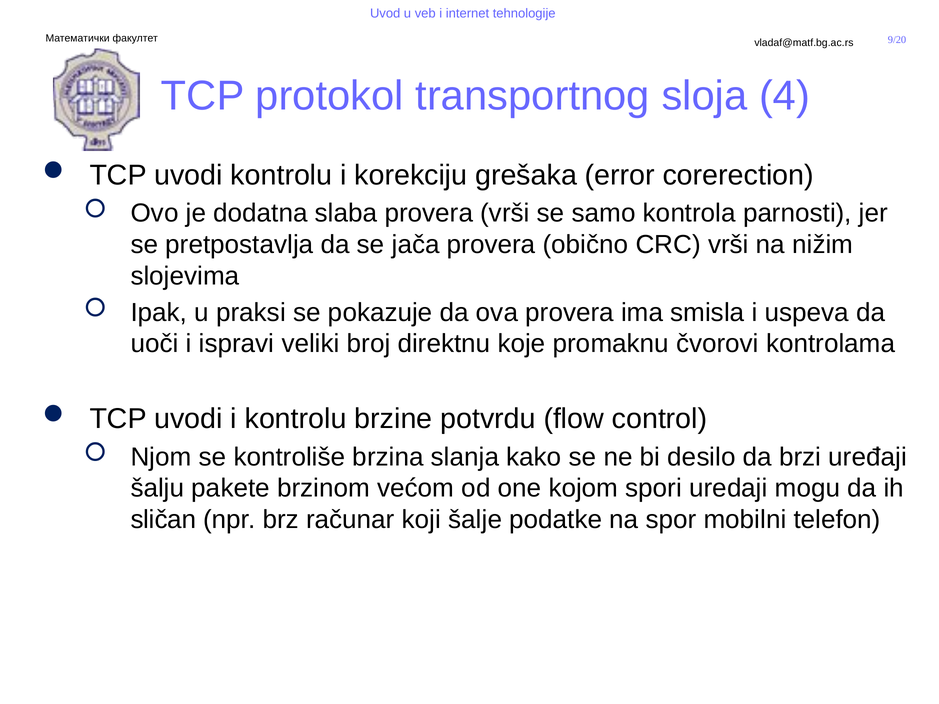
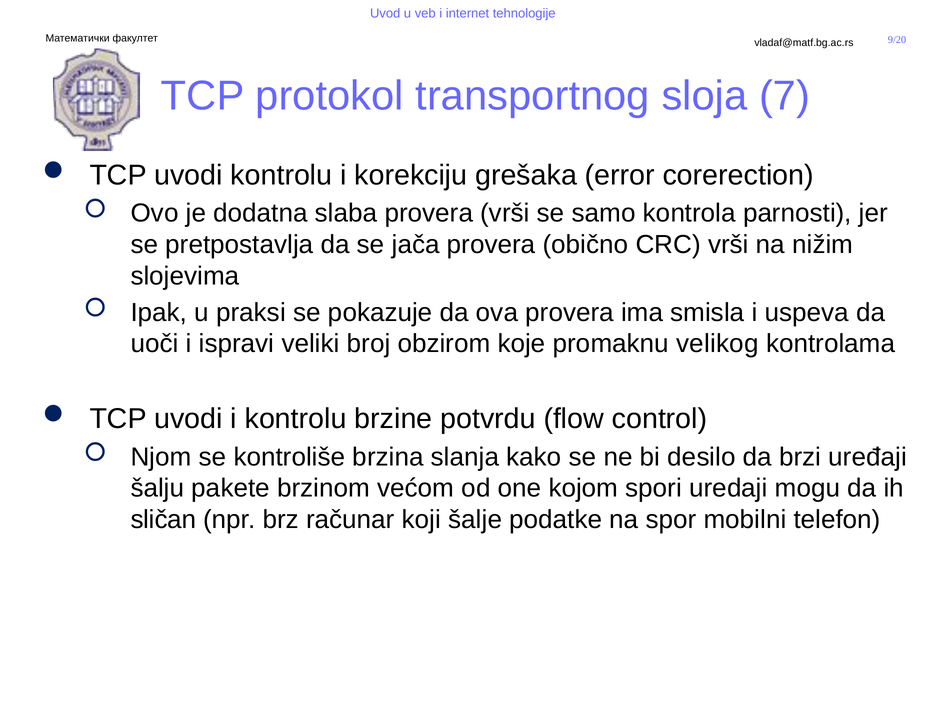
4: 4 -> 7
direktnu: direktnu -> obzirom
čvorovi: čvorovi -> velikog
